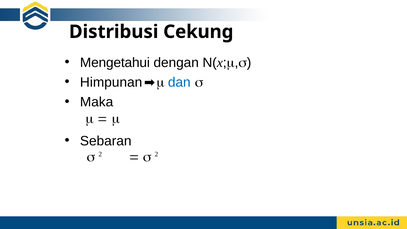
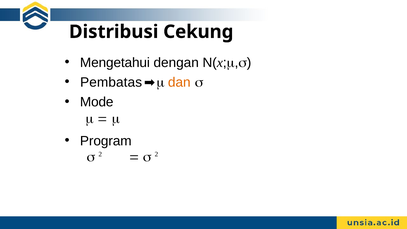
Himpunan: Himpunan -> Pembatas
dan colour: blue -> orange
Maka: Maka -> Mode
Sebaran: Sebaran -> Program
